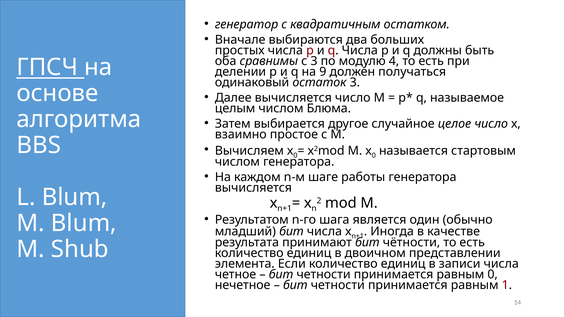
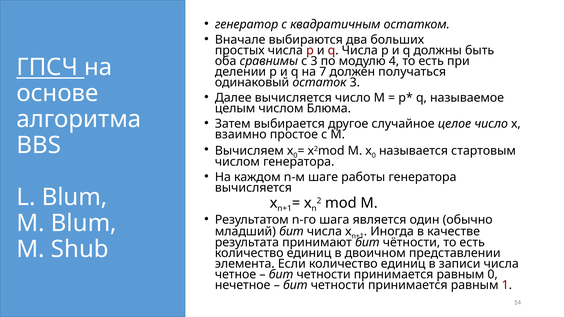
9: 9 -> 7
